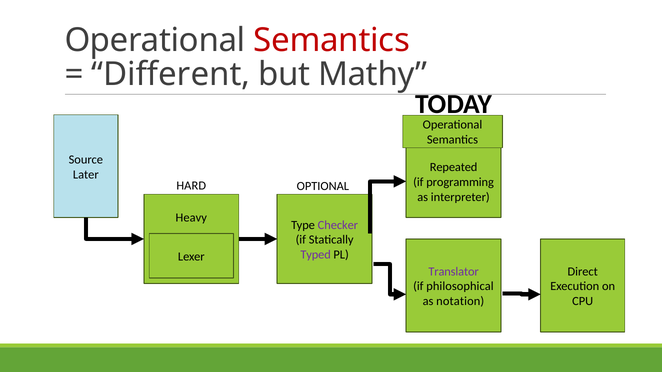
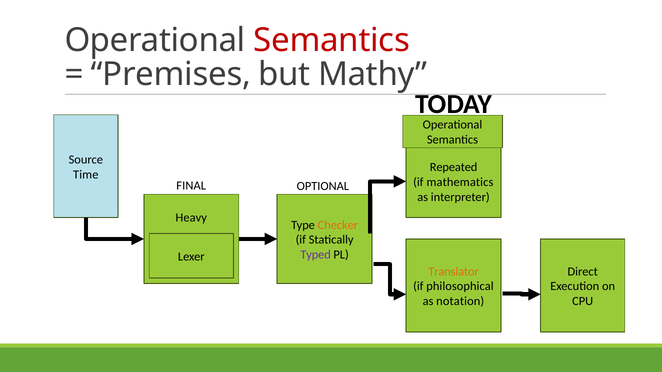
Different: Different -> Premises
Later: Later -> Time
programming: programming -> mathematics
HARD: HARD -> FINAL
Checker colour: purple -> orange
Translator colour: purple -> orange
